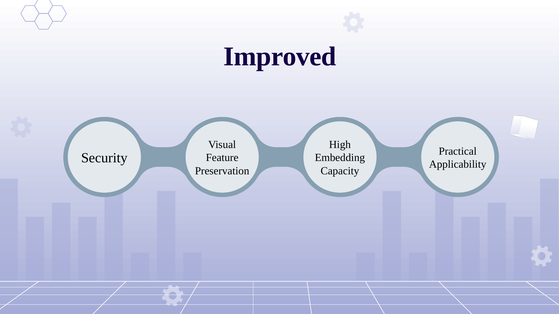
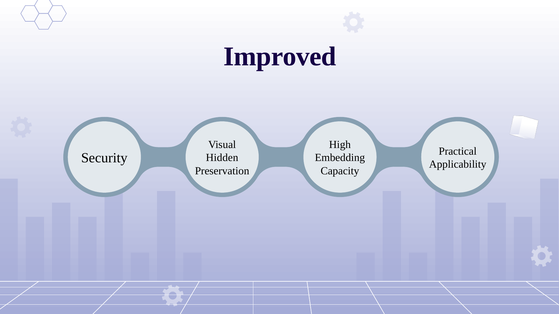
Feature: Feature -> Hidden
